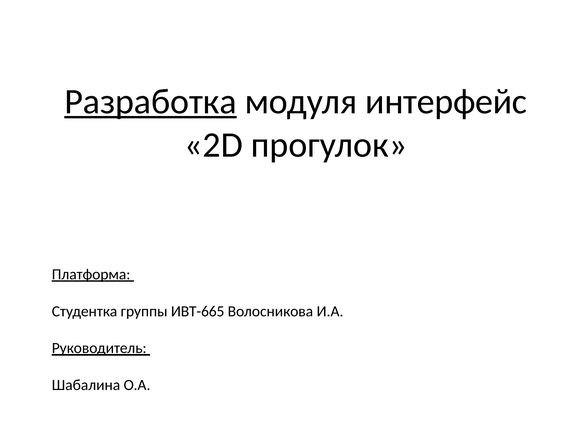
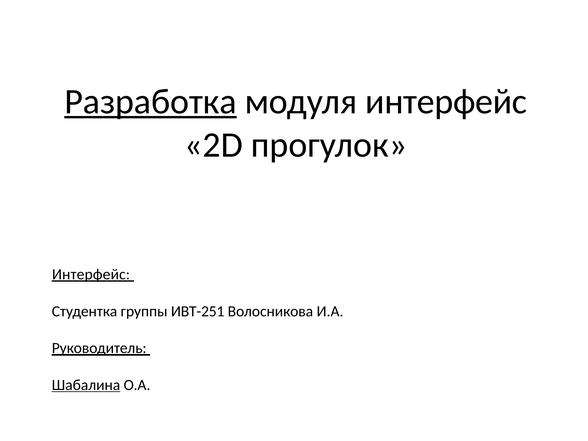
Платформа at (91, 274): Платформа -> Интерфейс
ИВТ-665: ИВТ-665 -> ИВТ-251
Шабалина underline: none -> present
